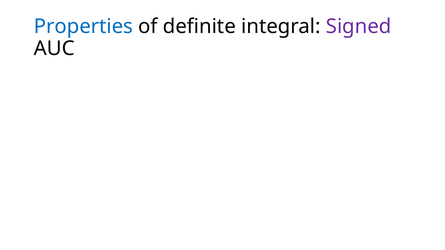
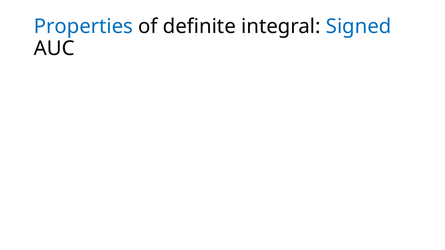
Signed colour: purple -> blue
